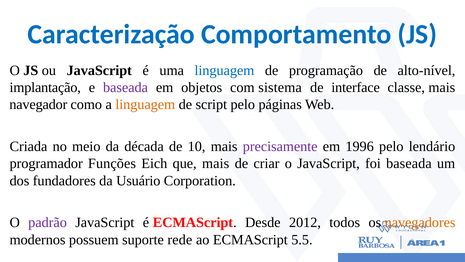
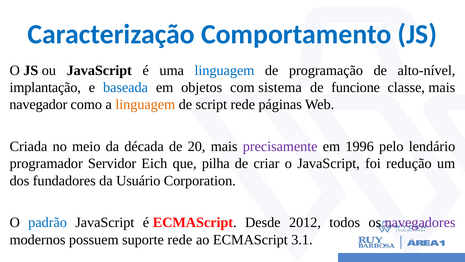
baseada at (126, 87) colour: purple -> blue
interface: interface -> funcione
script pelo: pelo -> rede
10: 10 -> 20
Funções: Funções -> Servidor
que mais: mais -> pilha
foi baseada: baseada -> redução
padrão colour: purple -> blue
navegadores colour: orange -> purple
5.5: 5.5 -> 3.1
